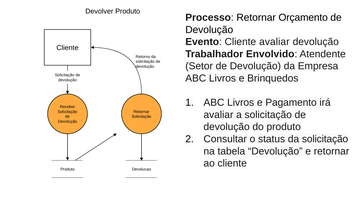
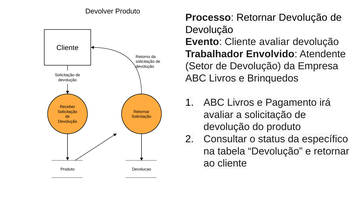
Retornar Orçamento: Orçamento -> Devolução
status da solicitação: solicitação -> específico
